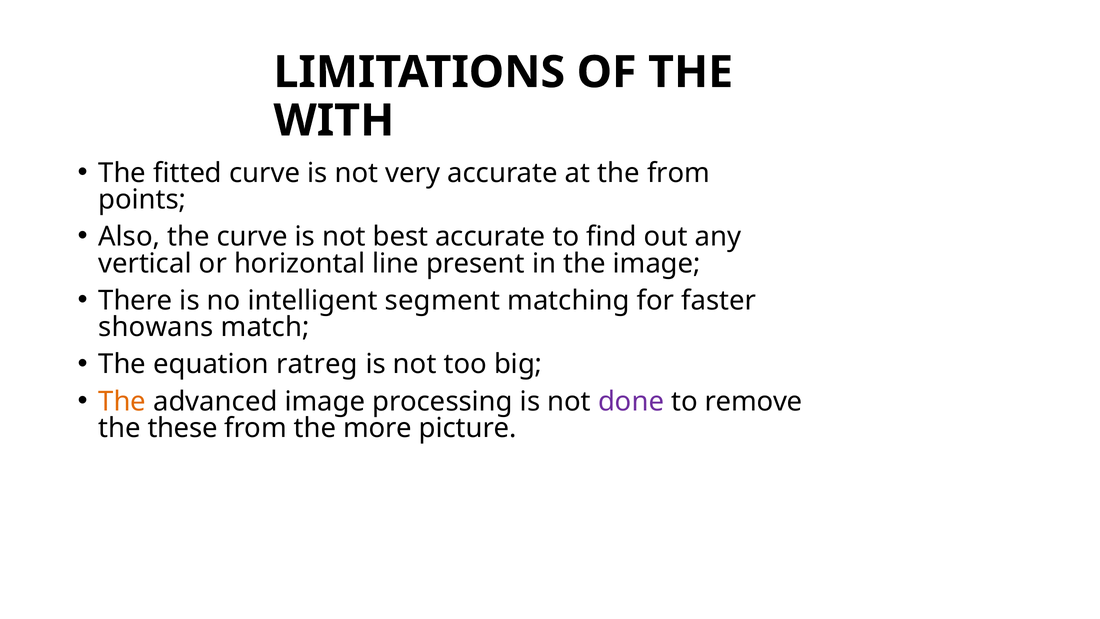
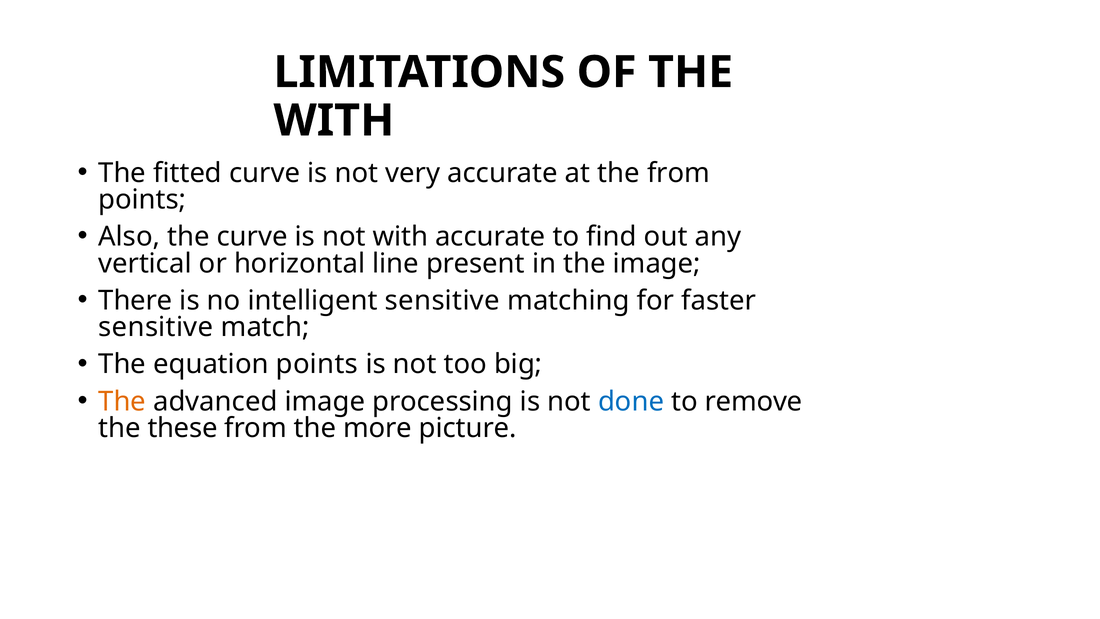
not best: best -> with
intelligent segment: segment -> sensitive
showans at (156, 327): showans -> sensitive
equation ratreg: ratreg -> points
done colour: purple -> blue
